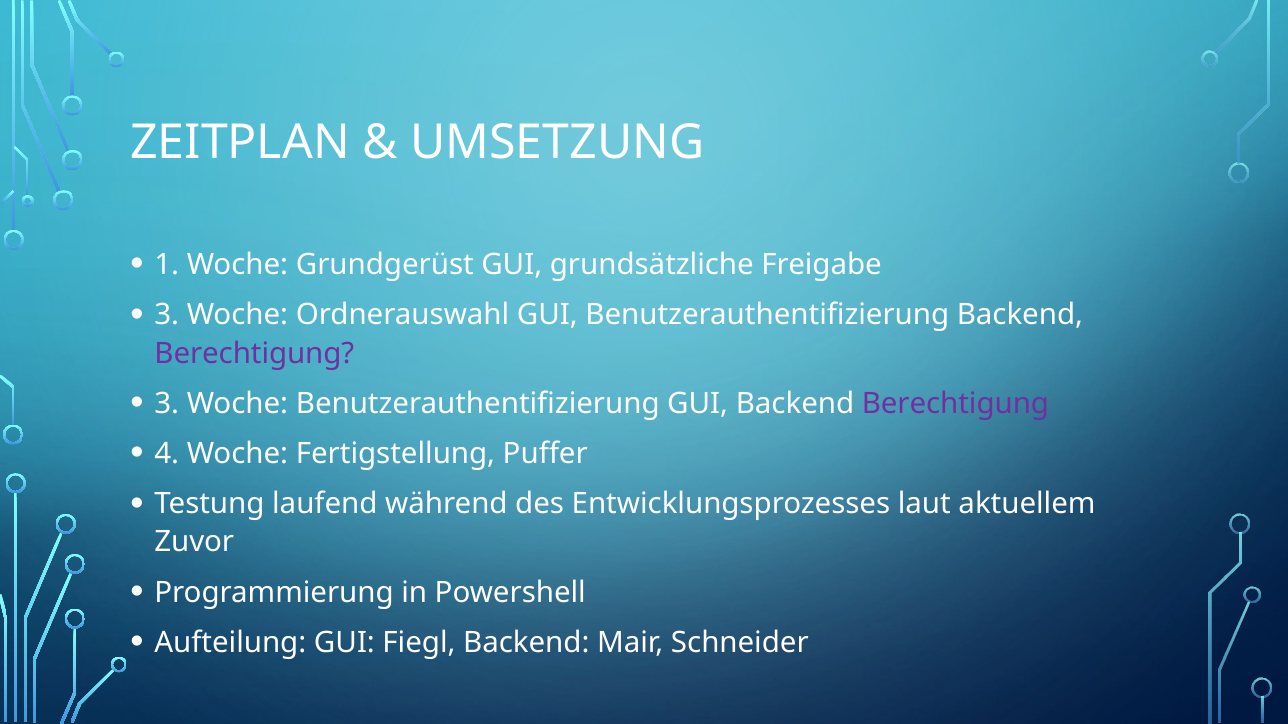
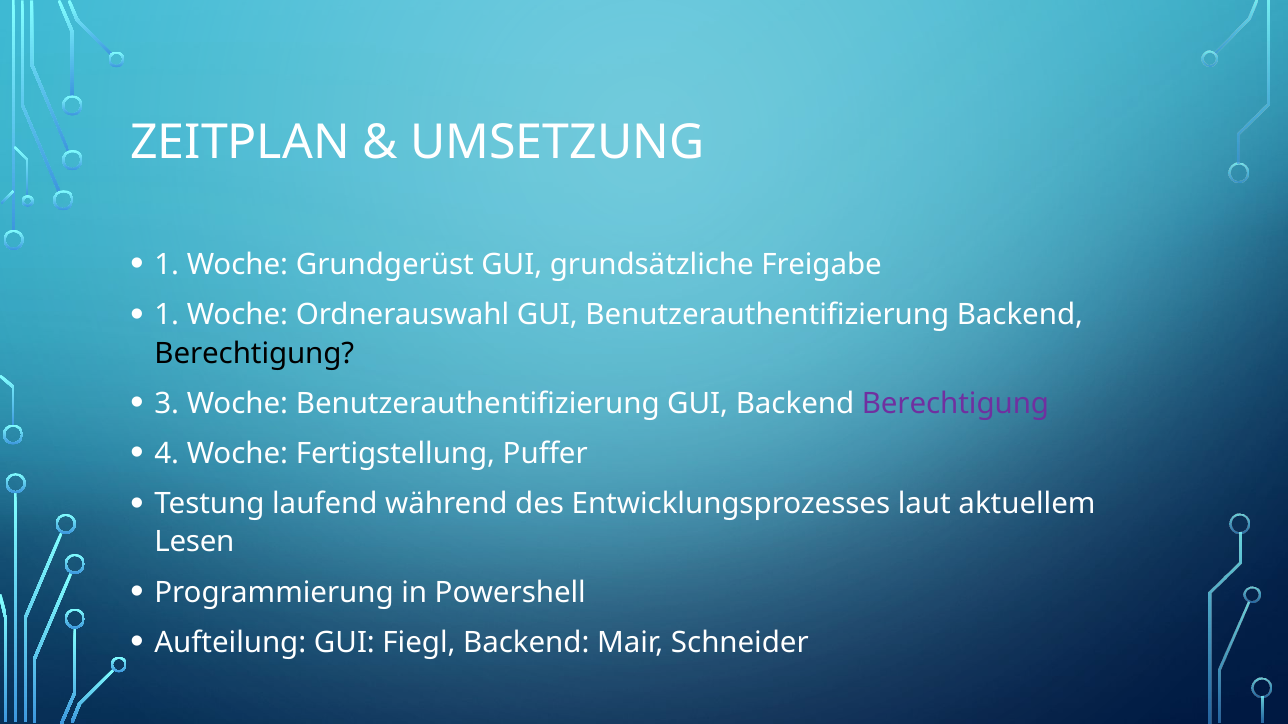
3 at (167, 315): 3 -> 1
Berechtigung at (254, 354) colour: purple -> black
Zuvor: Zuvor -> Lesen
